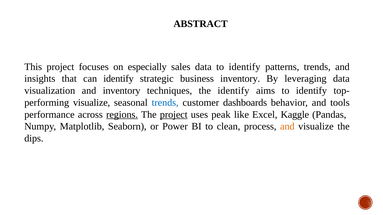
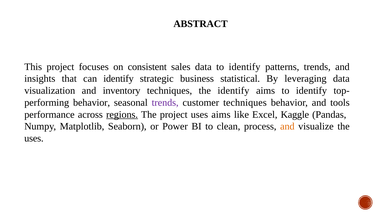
especially: especially -> consistent
business inventory: inventory -> statistical
visualize at (92, 103): visualize -> behavior
trends at (165, 103) colour: blue -> purple
customer dashboards: dashboards -> techniques
project at (174, 115) underline: present -> none
uses peak: peak -> aims
dips at (34, 139): dips -> uses
